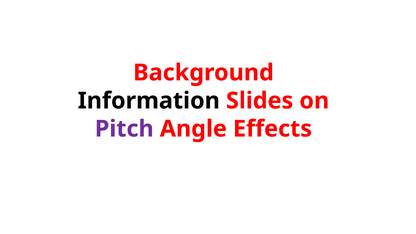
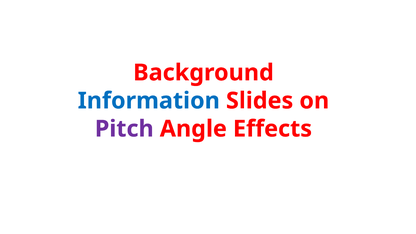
Information colour: black -> blue
